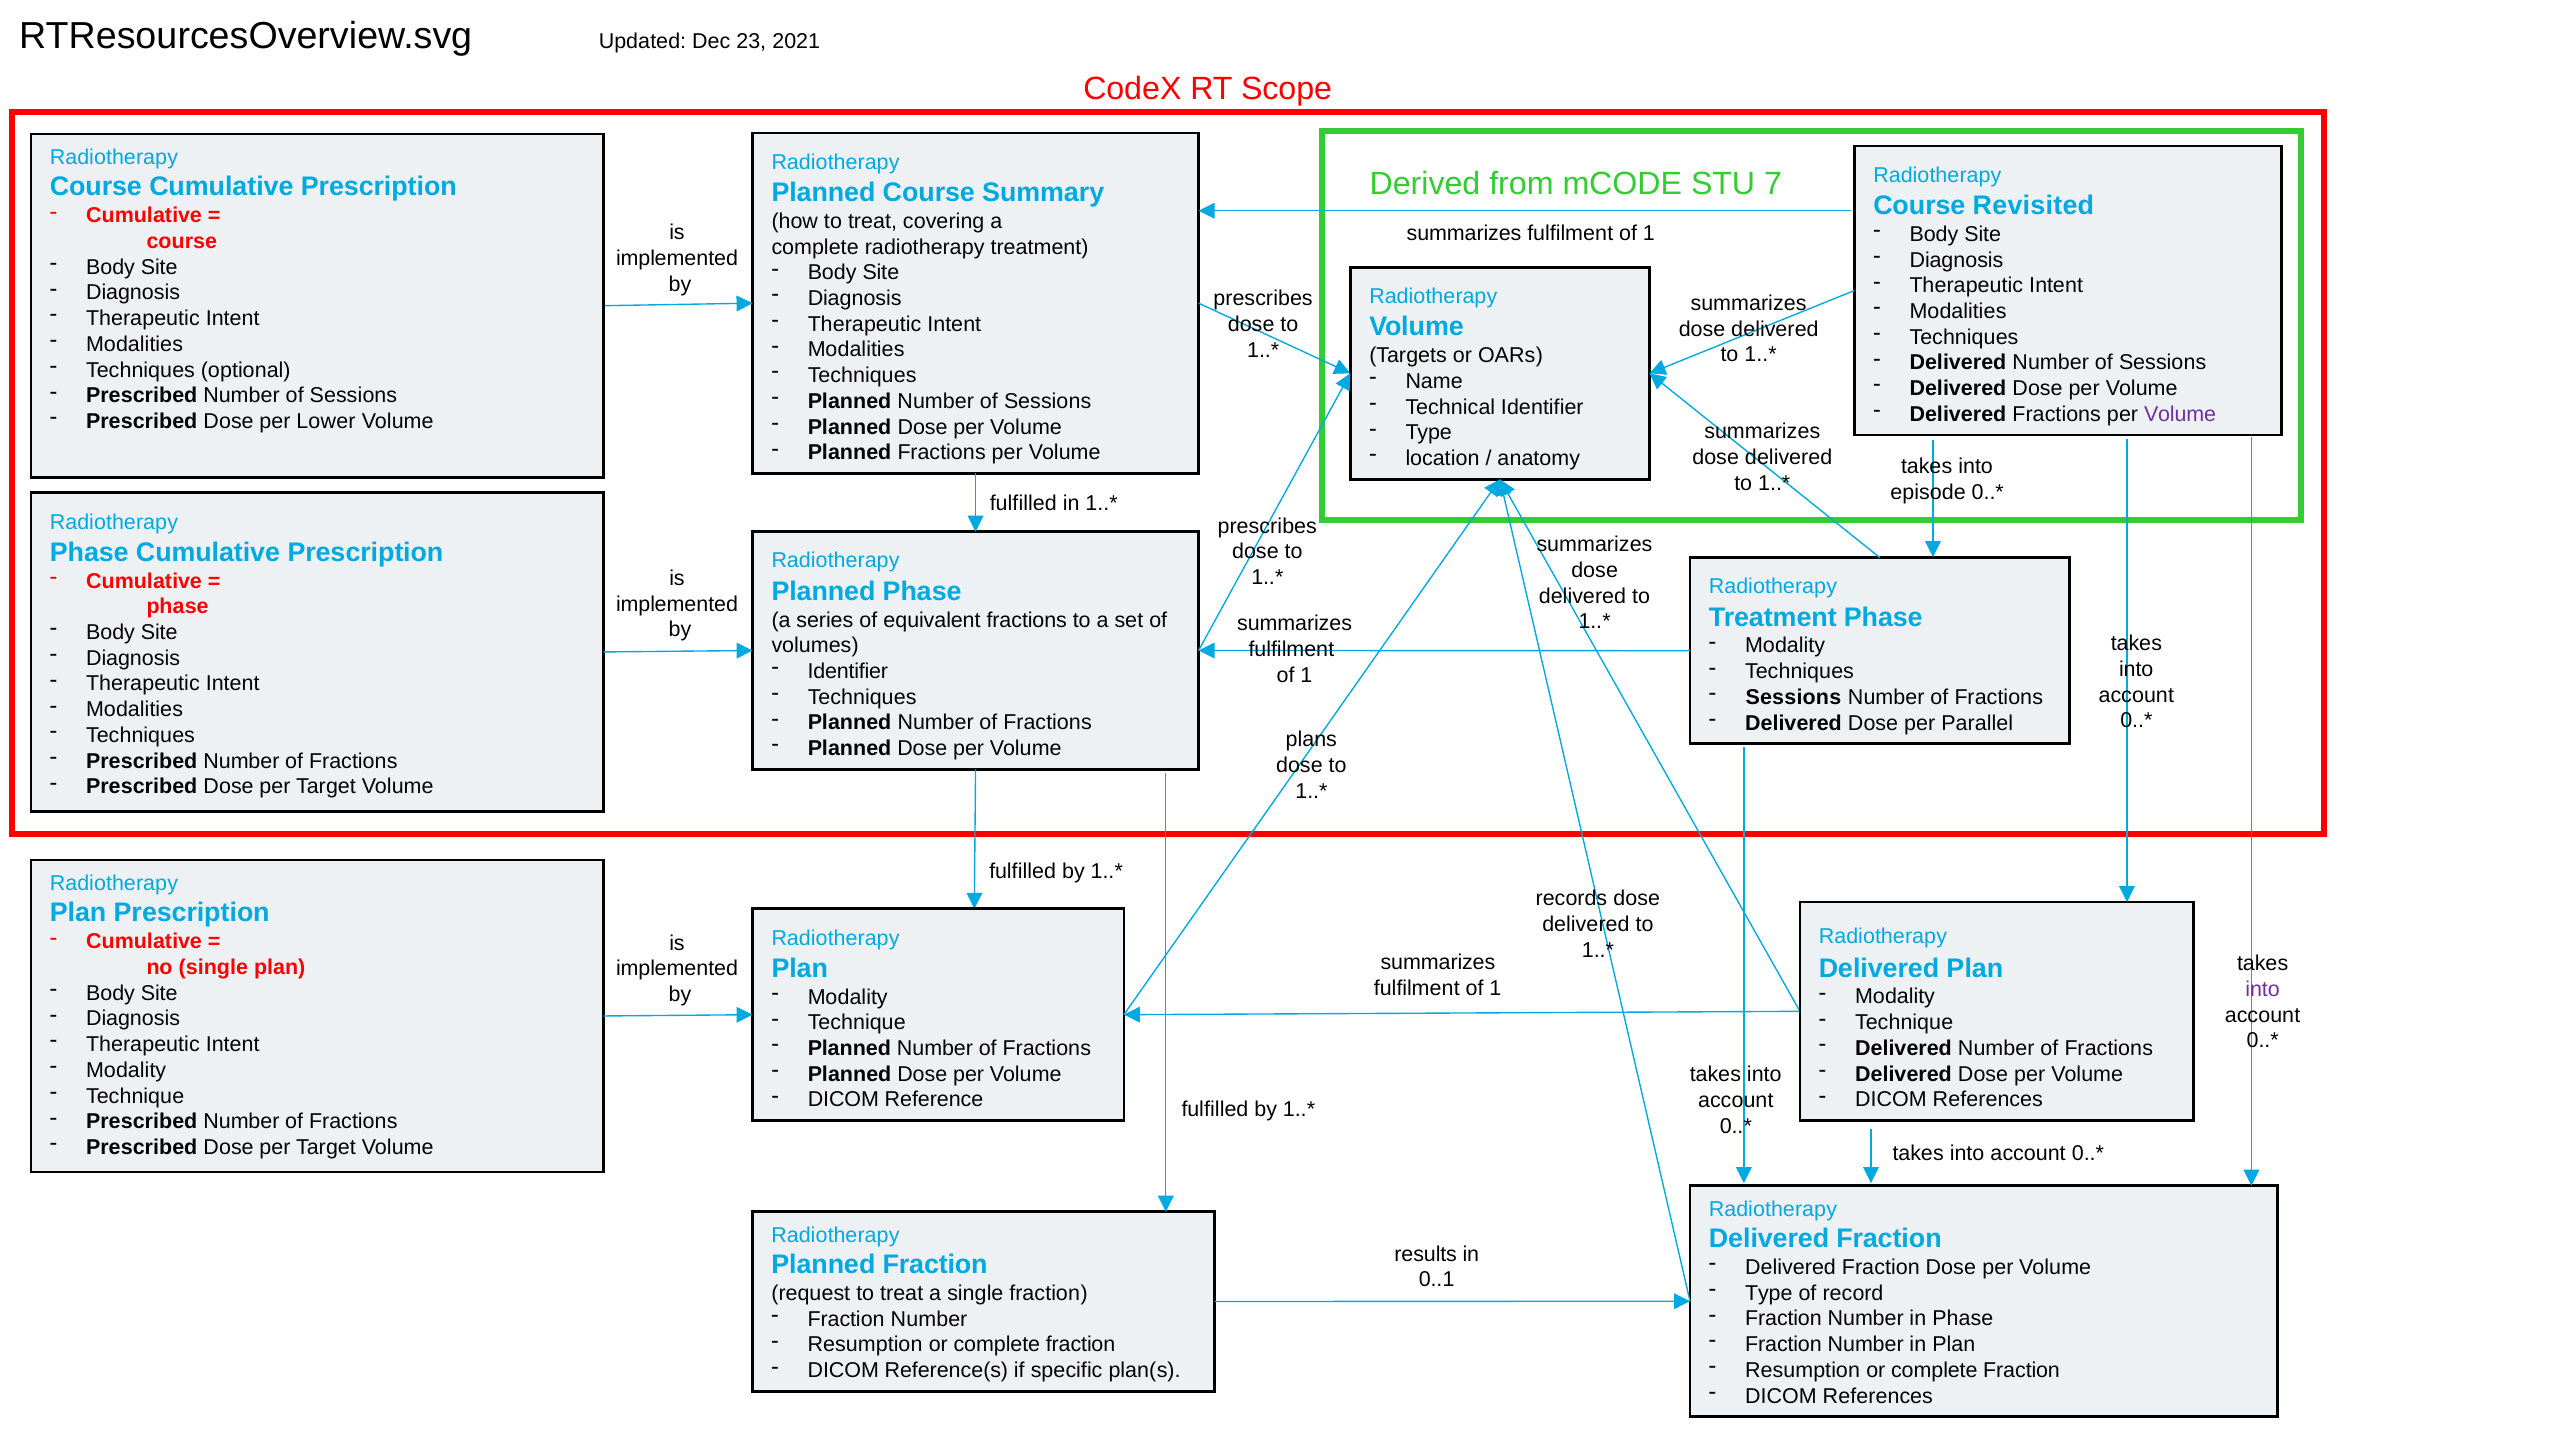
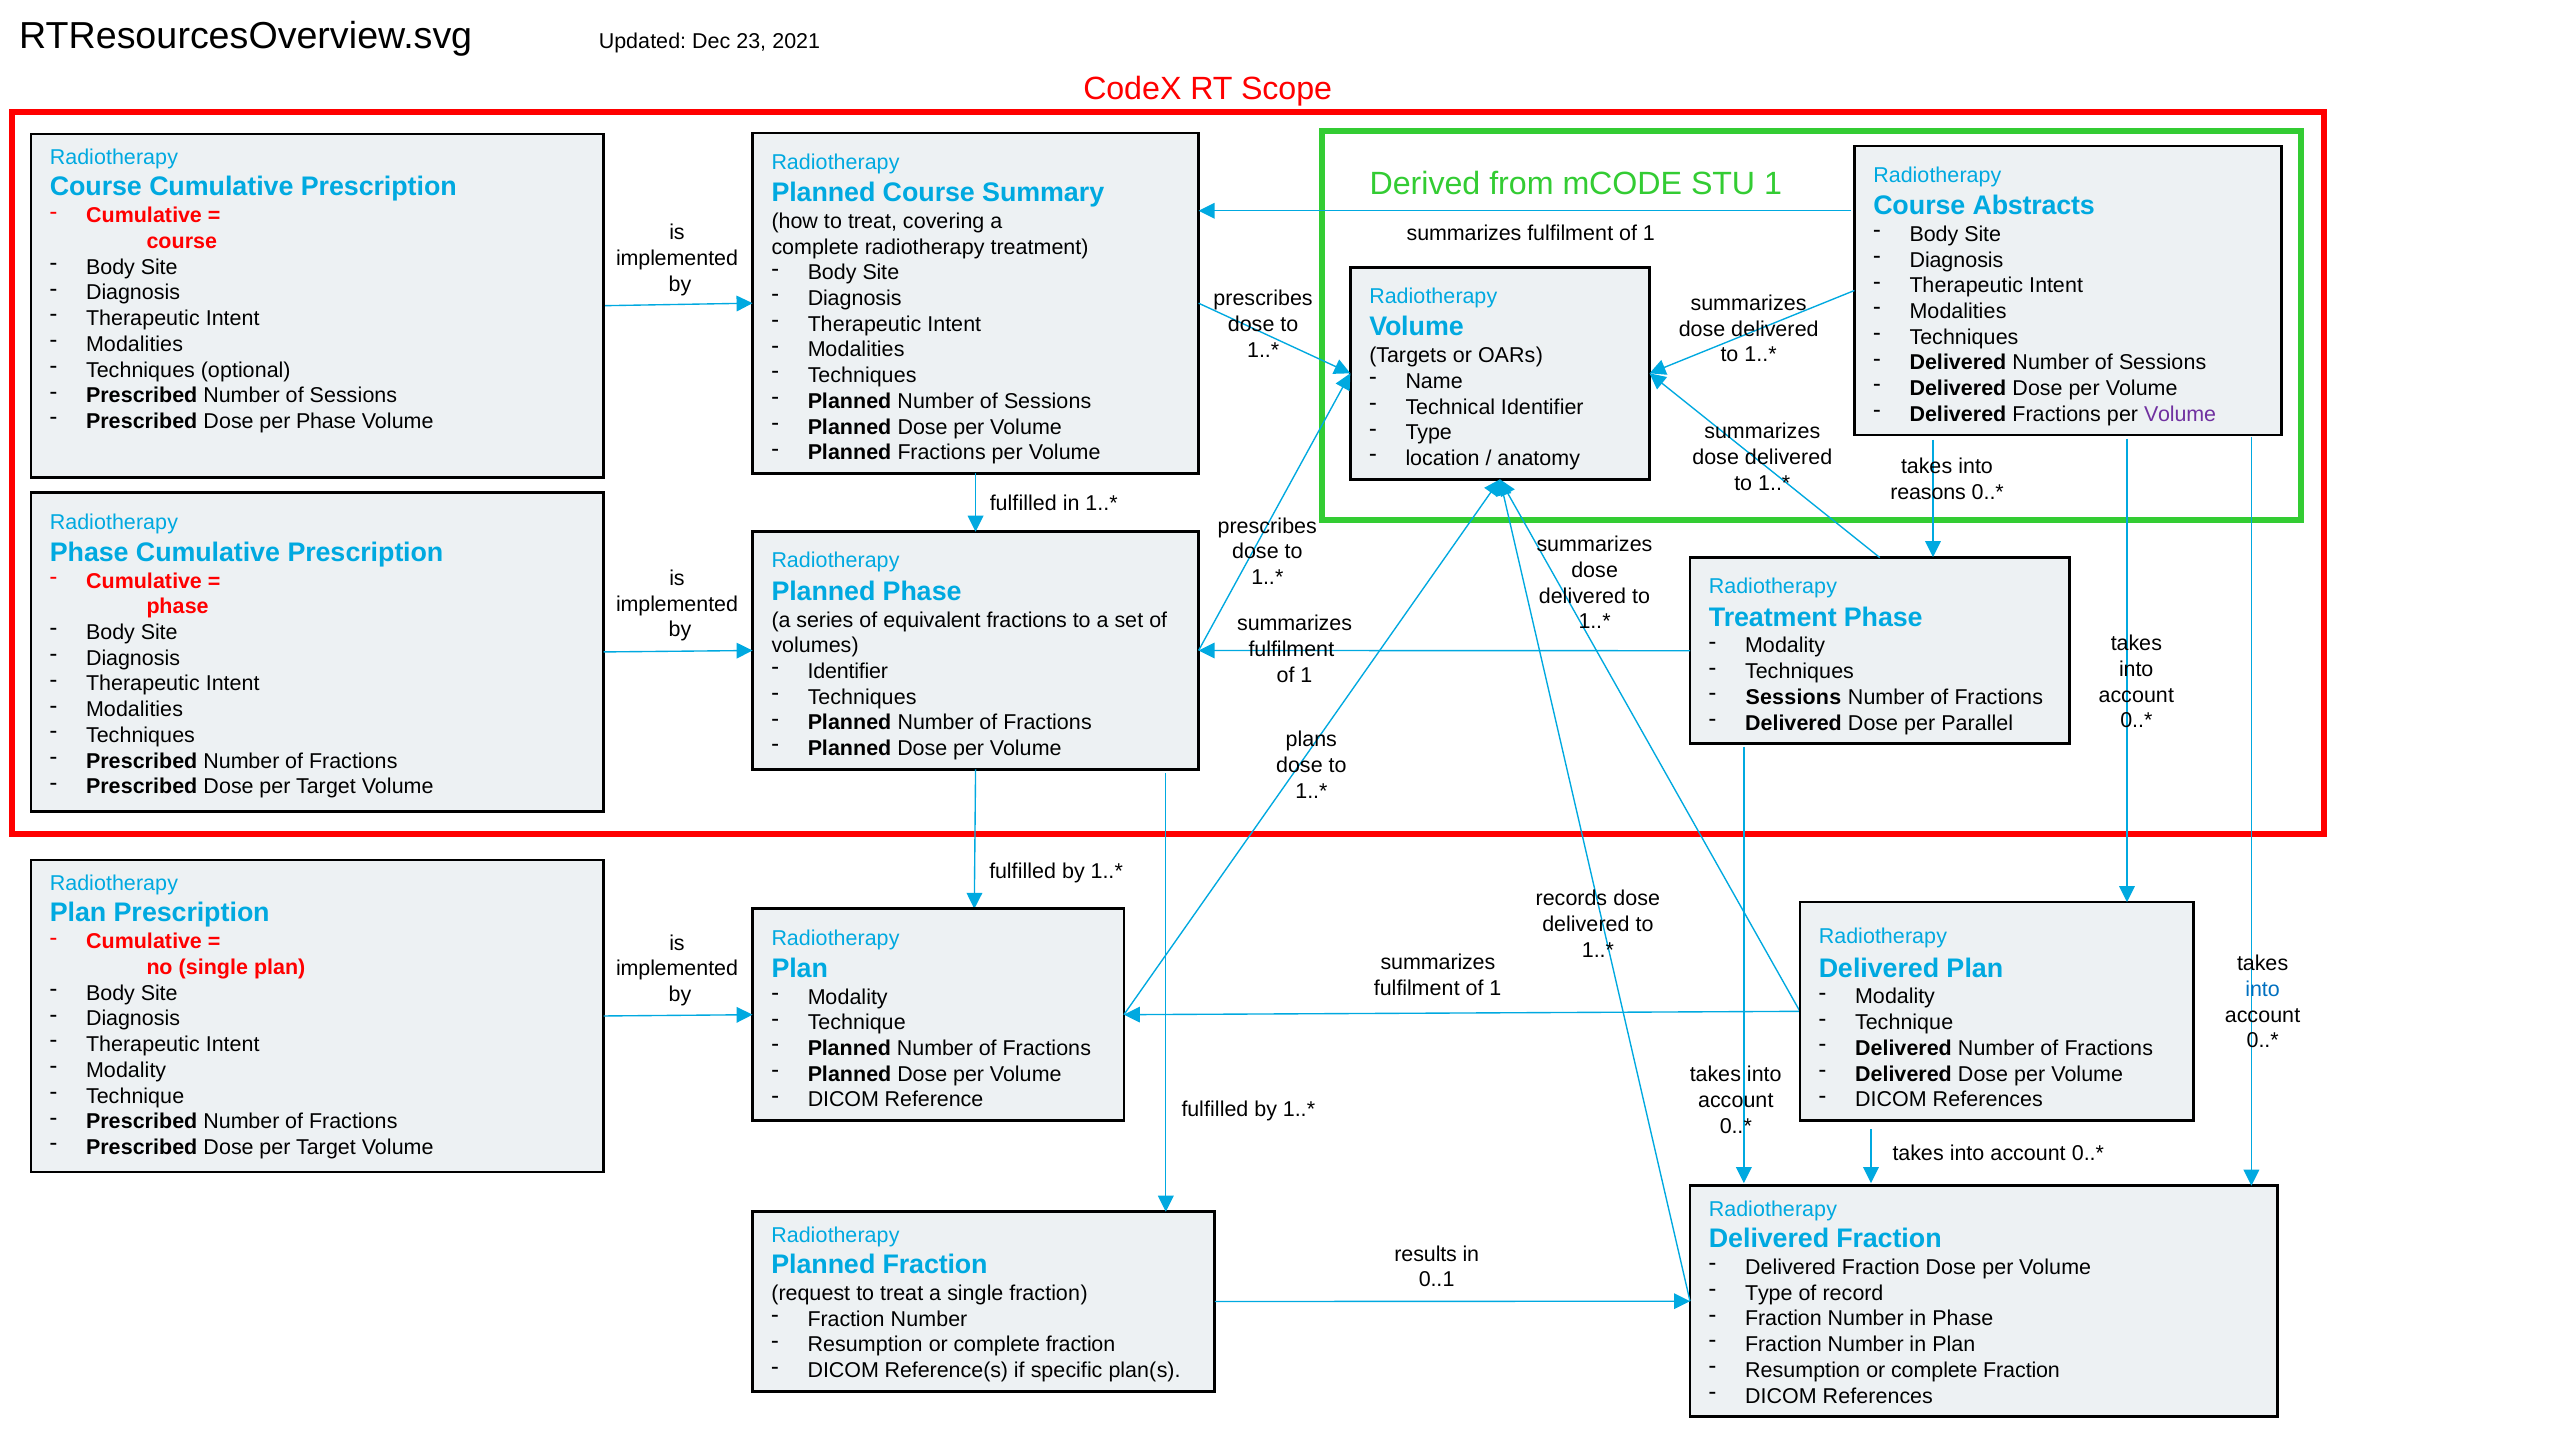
STU 7: 7 -> 1
Revisited: Revisited -> Abstracts
per Lower: Lower -> Phase
episode: episode -> reasons
into at (2262, 989) colour: purple -> blue
